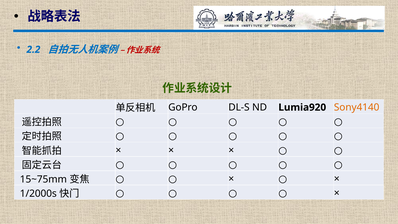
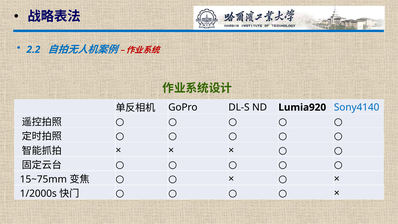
Sony4140 colour: orange -> blue
